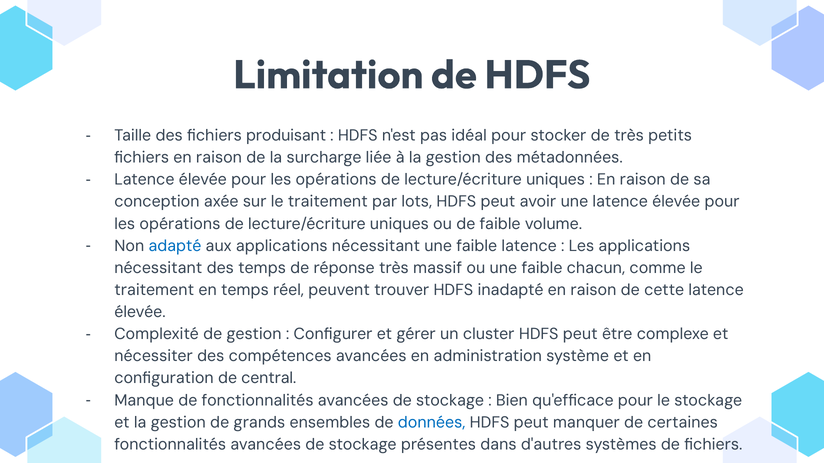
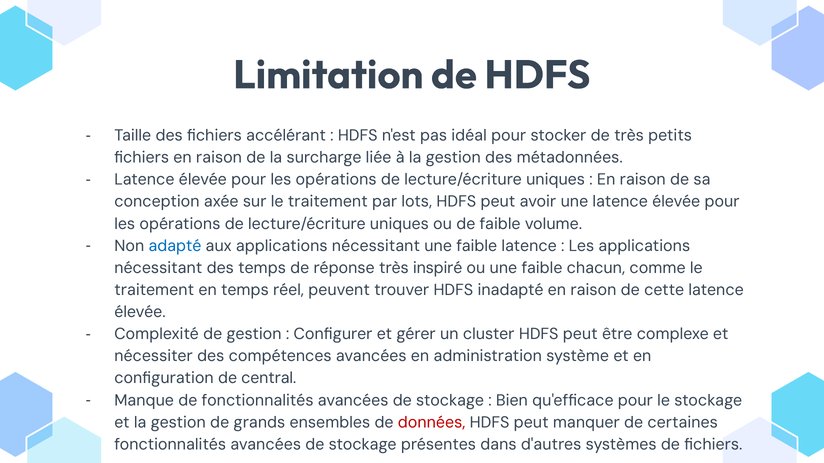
produisant: produisant -> accélérant
massif: massif -> inspiré
données colour: blue -> red
